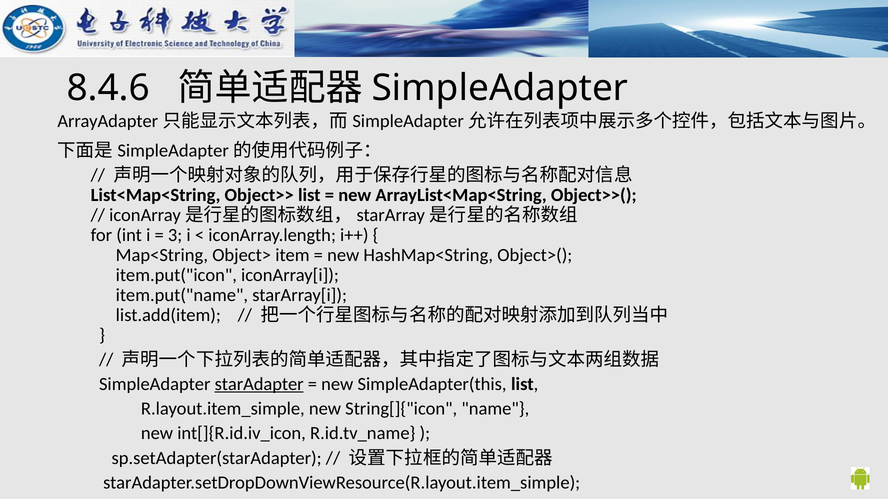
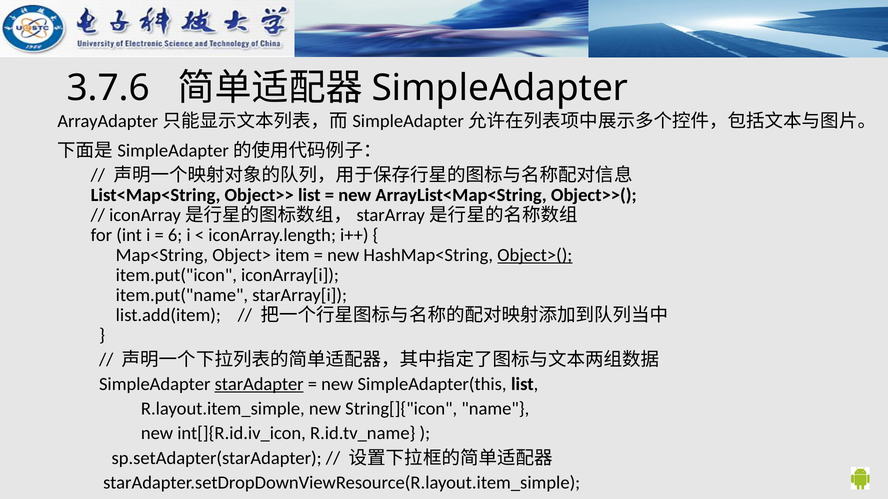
8.4.6: 8.4.6 -> 3.7.6
3: 3 -> 6
Object>( underline: none -> present
